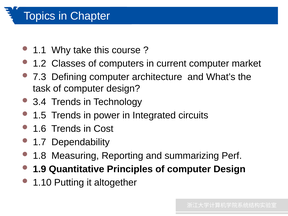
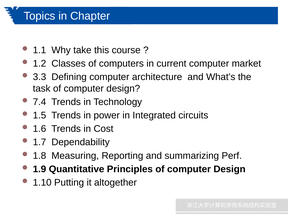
7.3: 7.3 -> 3.3
3.4: 3.4 -> 7.4
